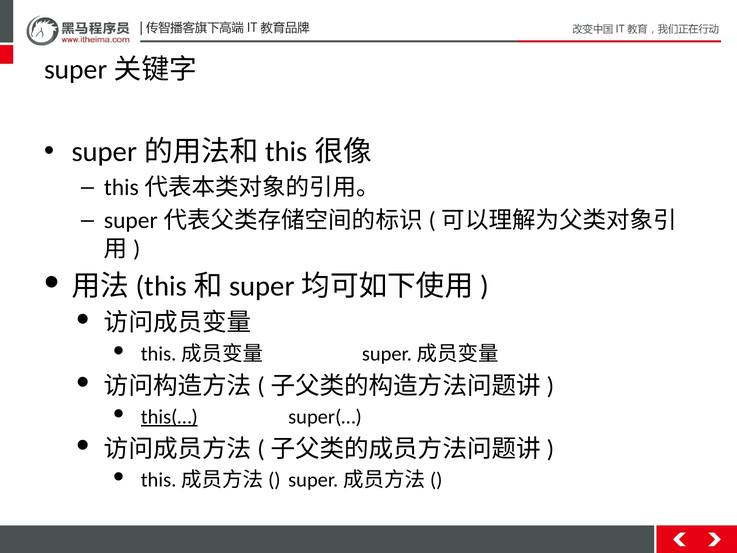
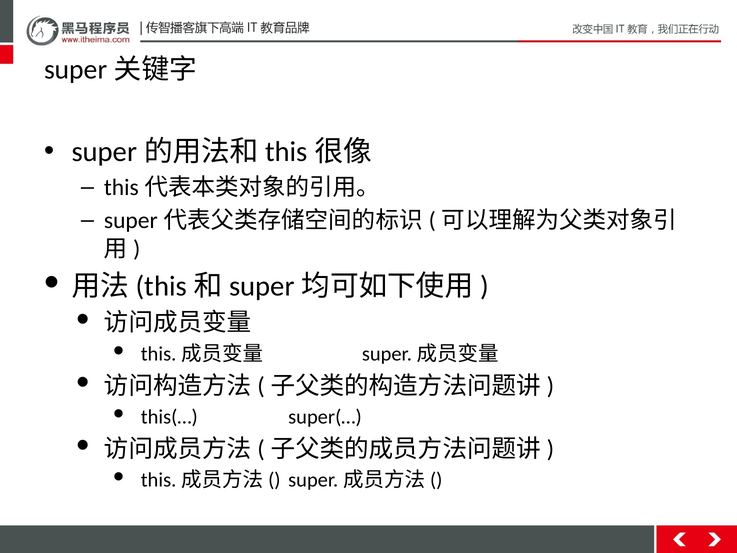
this(… underline: present -> none
